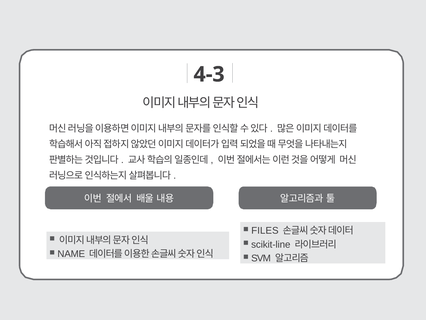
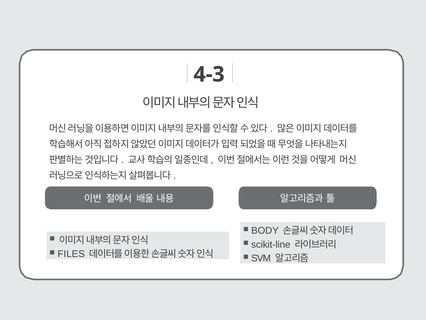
FILES: FILES -> BODY
NAME: NAME -> FILES
